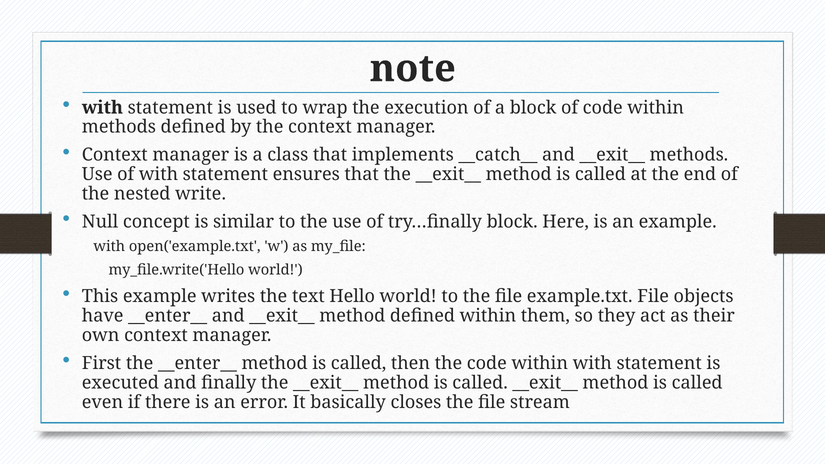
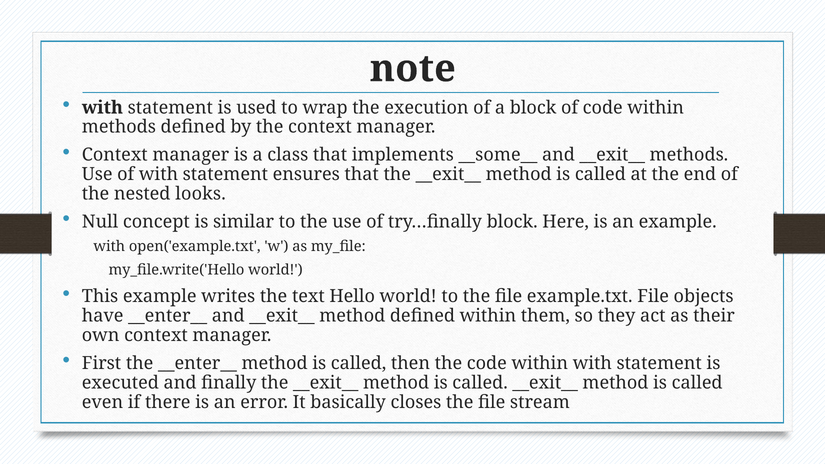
__catch__: __catch__ -> __some__
write: write -> looks
